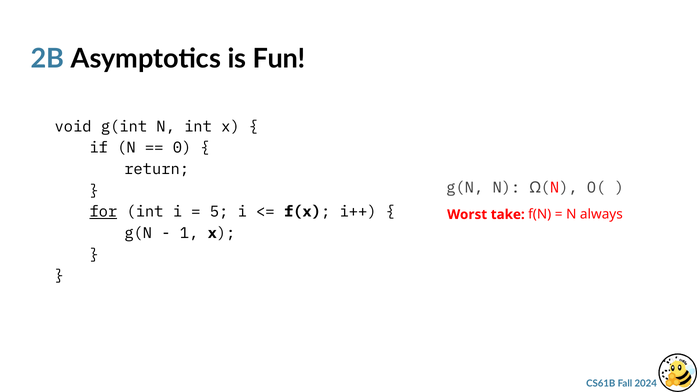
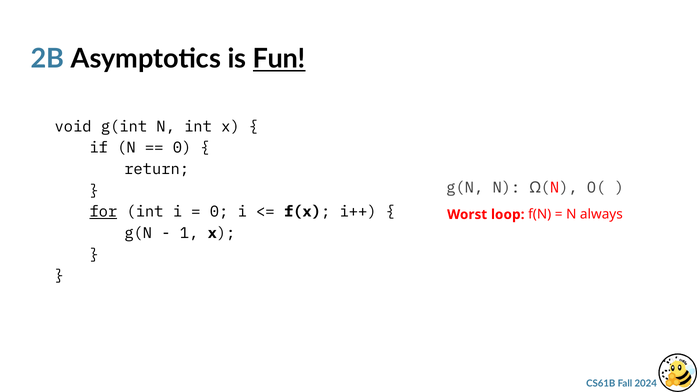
Fun underline: none -> present
5 at (219, 212): 5 -> 0
take: take -> loop
